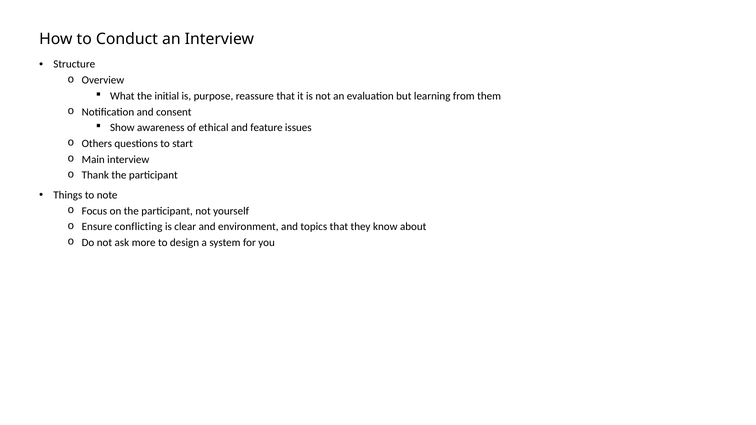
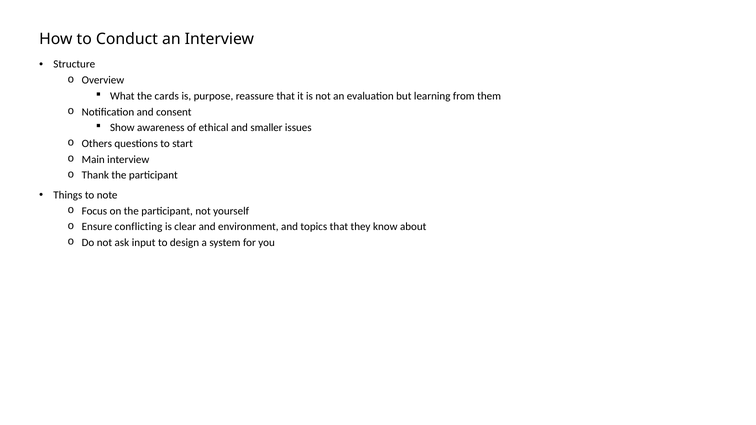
initial: initial -> cards
feature: feature -> smaller
more: more -> input
